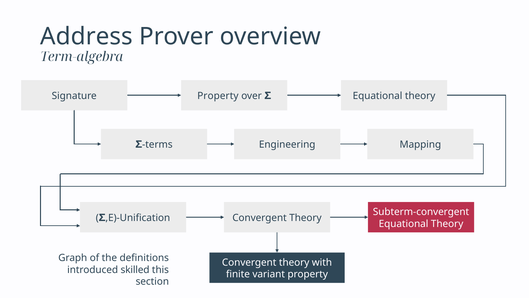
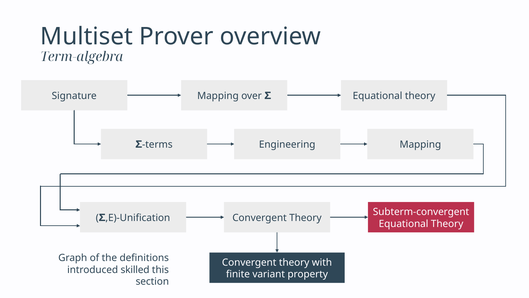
Address: Address -> Multiset
Property at (218, 96): Property -> Mapping
